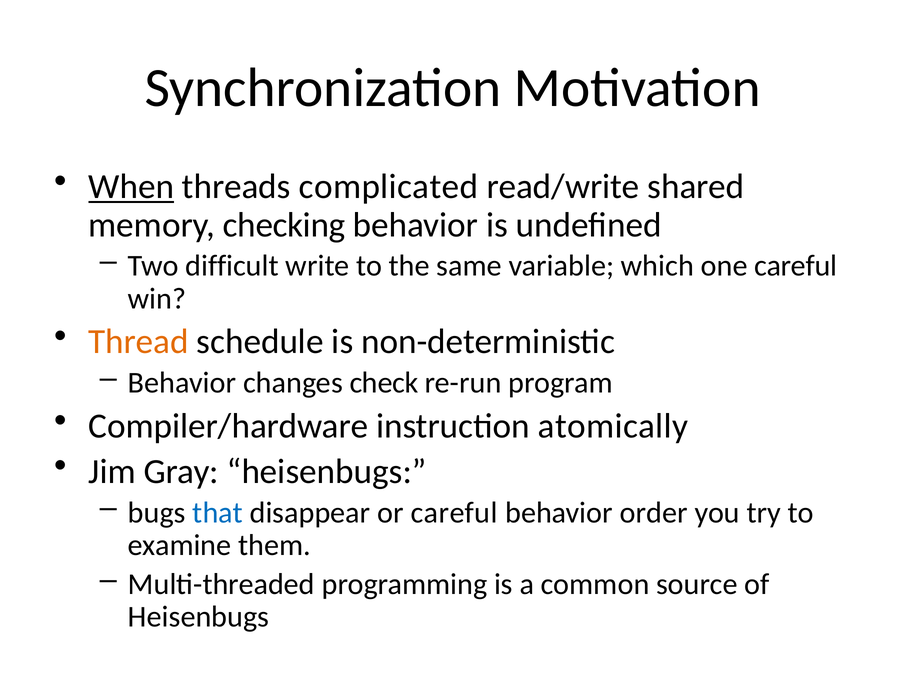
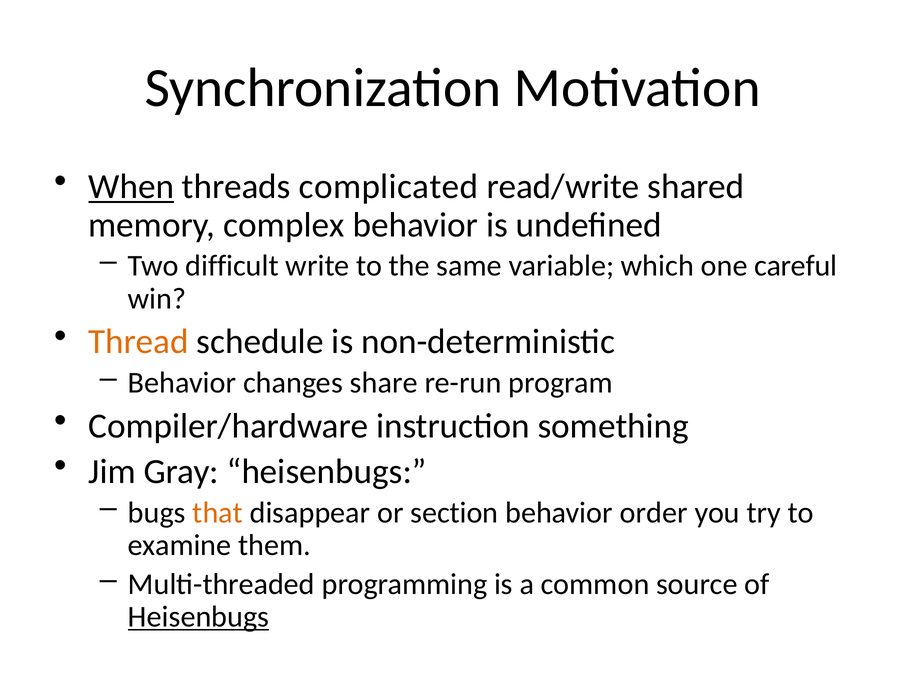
checking: checking -> complex
check: check -> share
atomically: atomically -> something
that colour: blue -> orange
or careful: careful -> section
Heisenbugs at (199, 616) underline: none -> present
